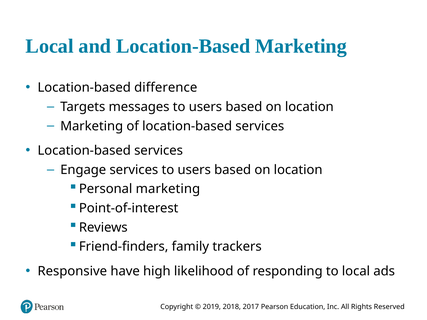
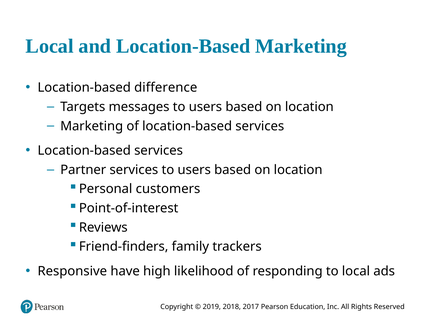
Engage: Engage -> Partner
Personal marketing: marketing -> customers
